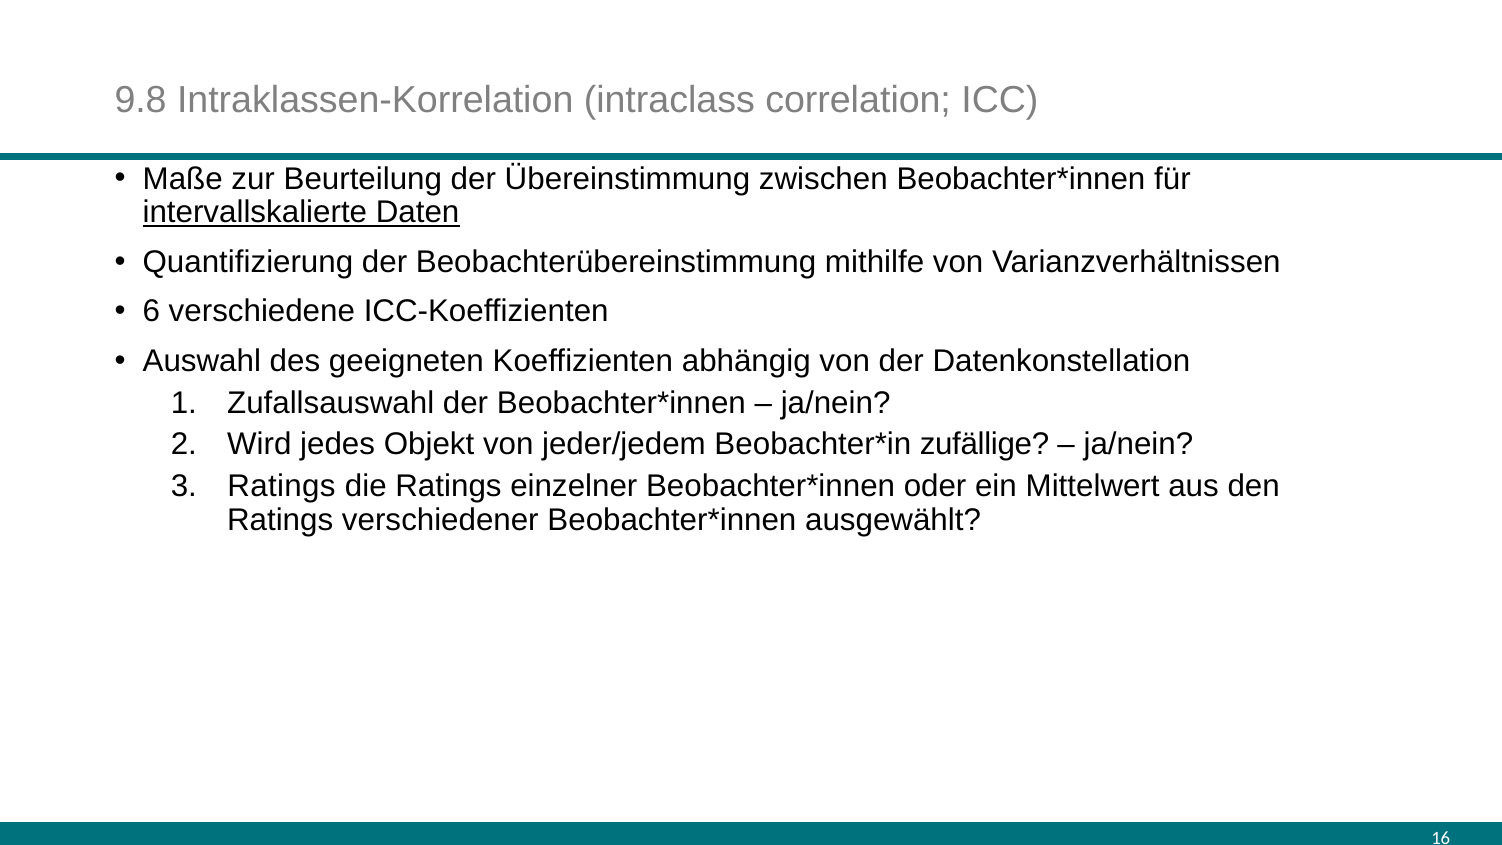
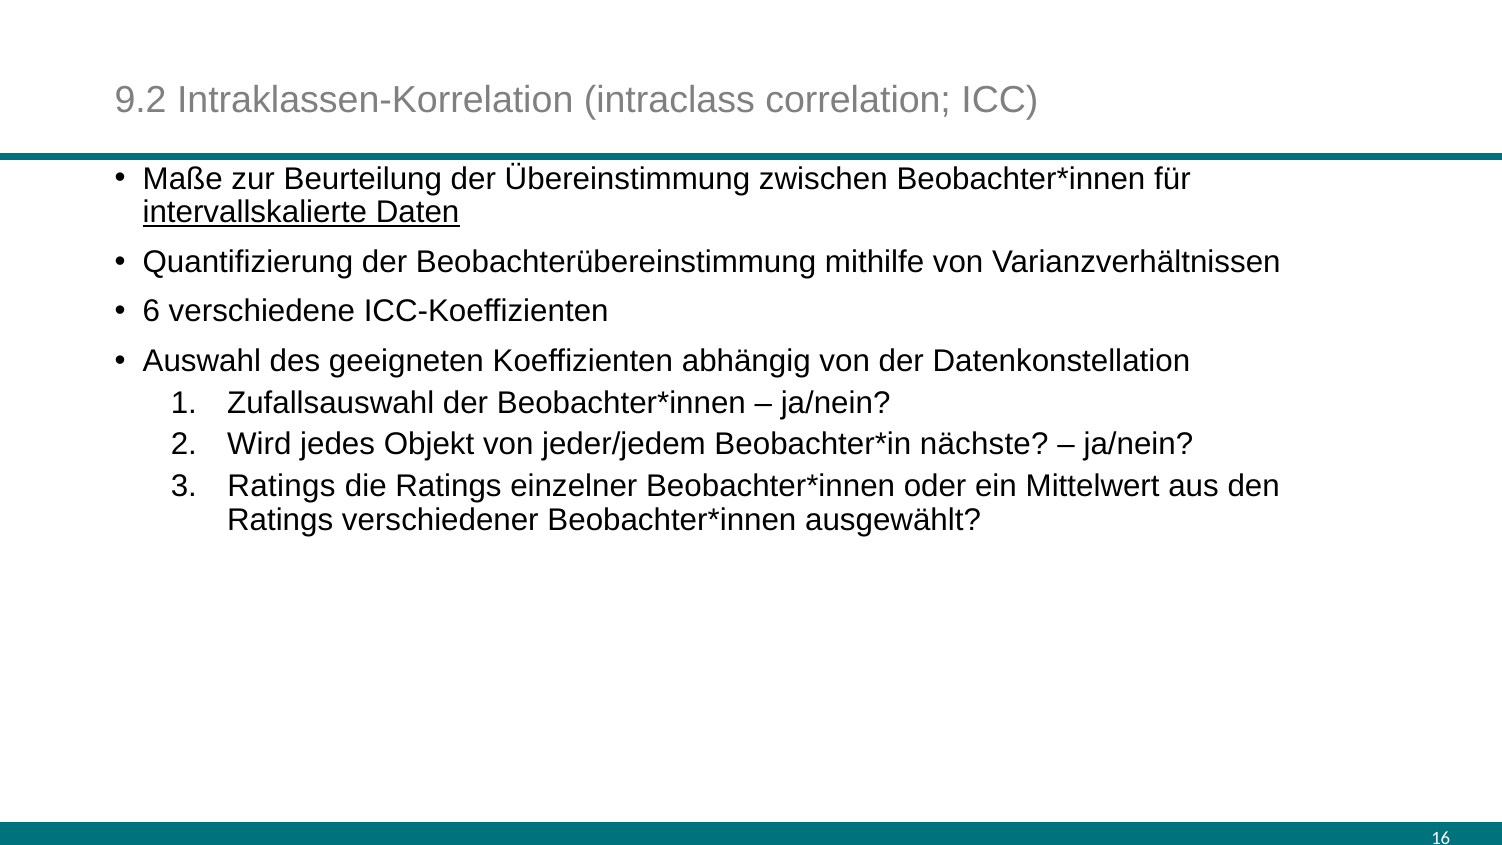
9.8: 9.8 -> 9.2
zufällige: zufällige -> nächste
